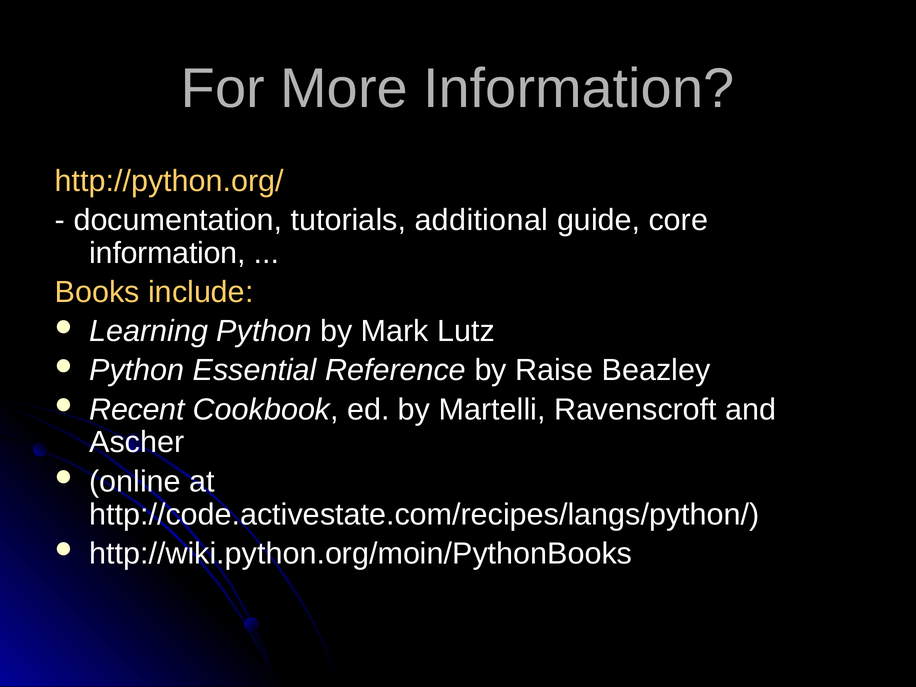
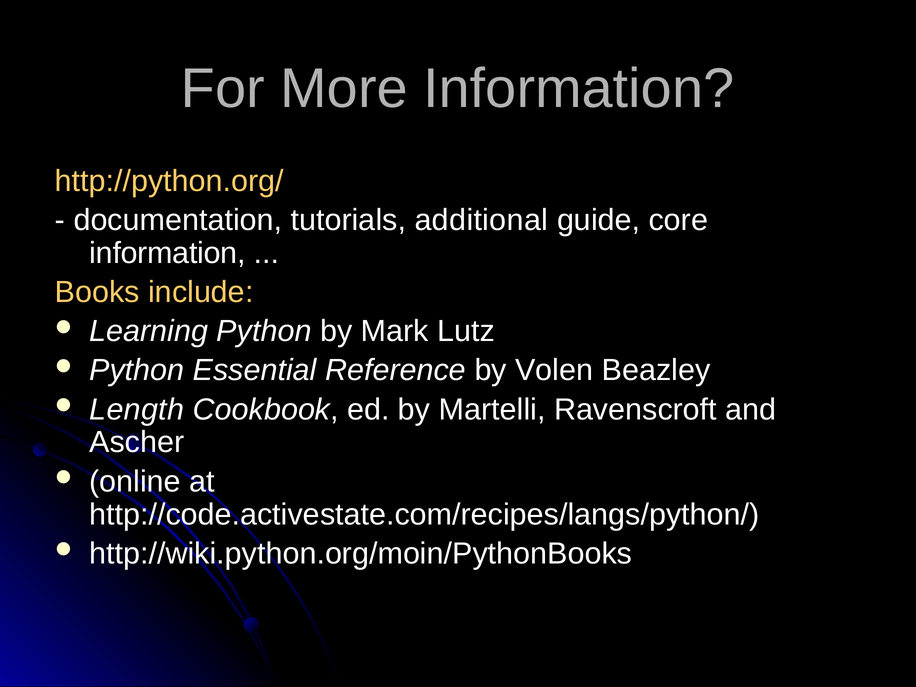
Raise: Raise -> Volen
Recent: Recent -> Length
